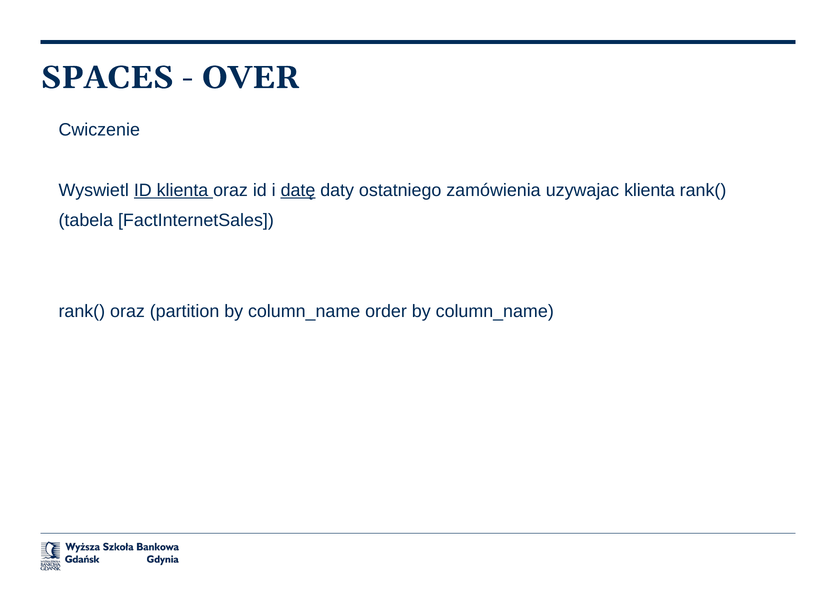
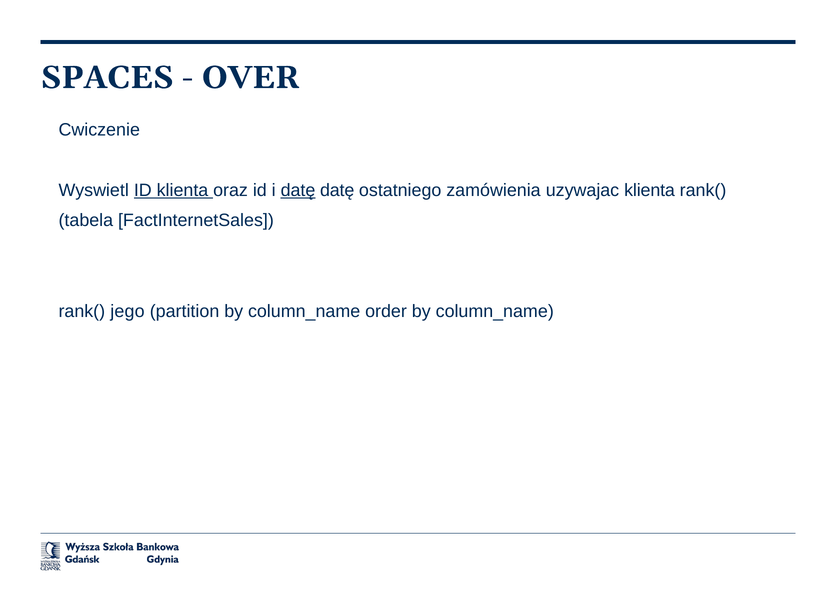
datę daty: daty -> datę
rank( oraz: oraz -> jego
